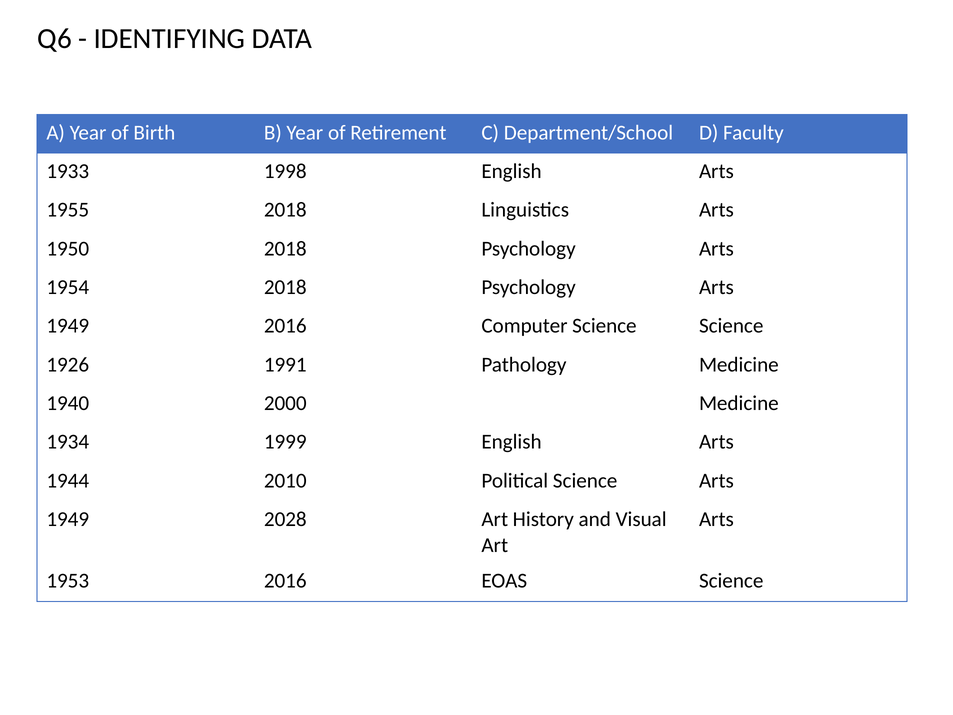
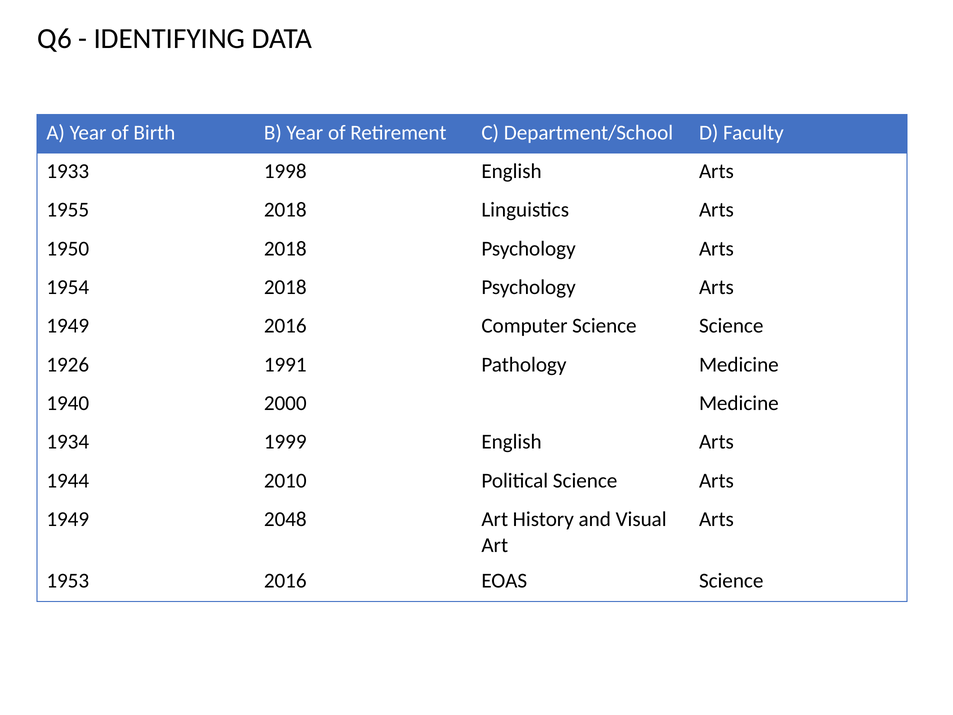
2028: 2028 -> 2048
